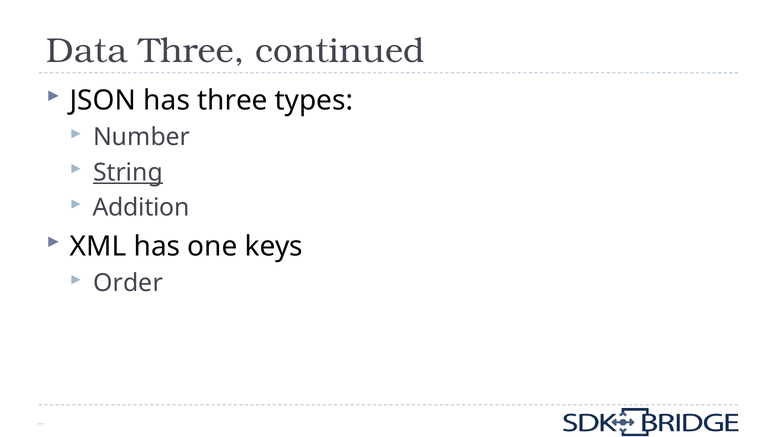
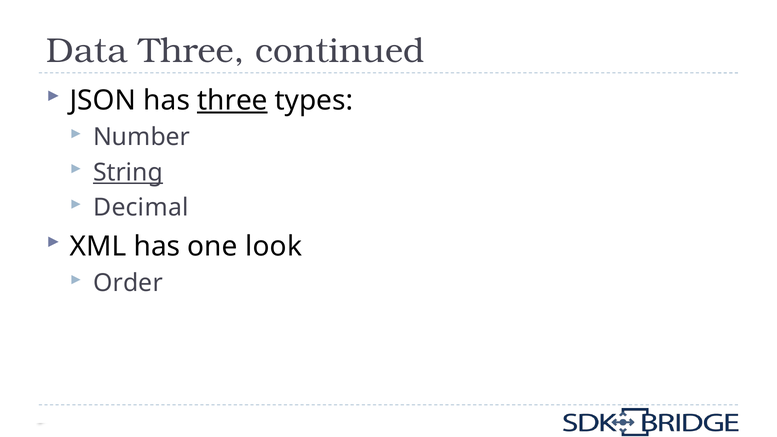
three at (232, 100) underline: none -> present
Addition: Addition -> Decimal
keys: keys -> look
